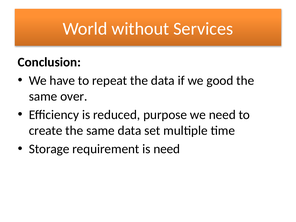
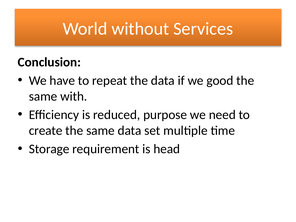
over: over -> with
is need: need -> head
